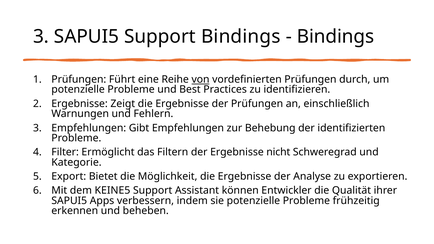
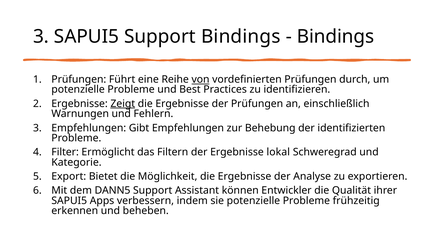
Zeigt underline: none -> present
nicht: nicht -> lokal
KEINE5: KEINE5 -> DANN5
